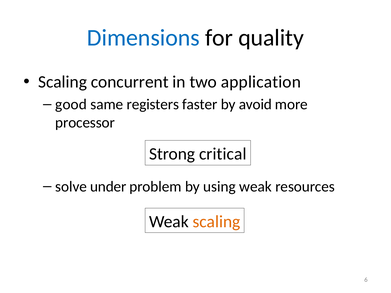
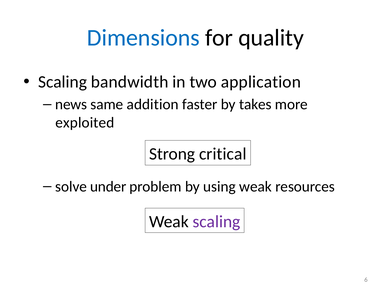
concurrent: concurrent -> bandwidth
good: good -> news
registers: registers -> addition
avoid: avoid -> takes
processor: processor -> exploited
scaling at (216, 222) colour: orange -> purple
